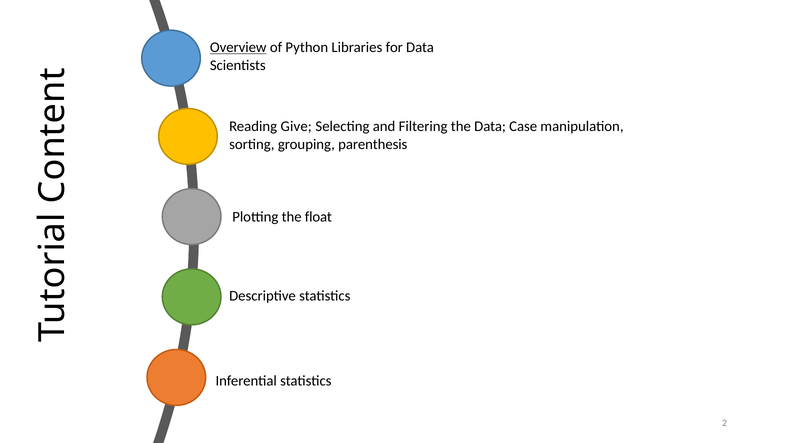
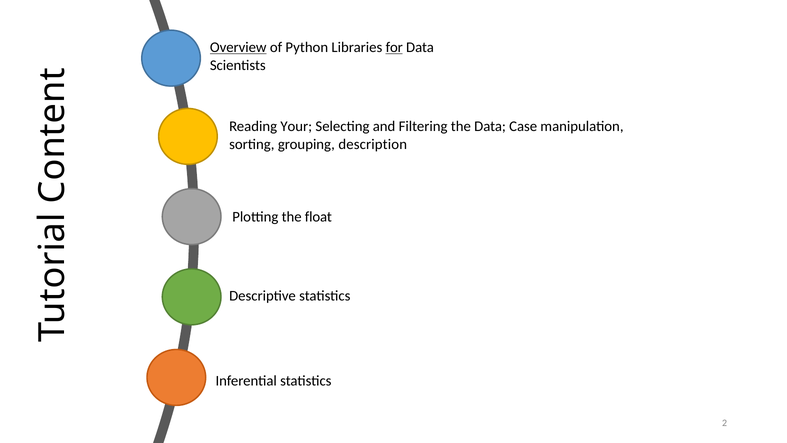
for underline: none -> present
Give: Give -> Your
parenthesis: parenthesis -> description
